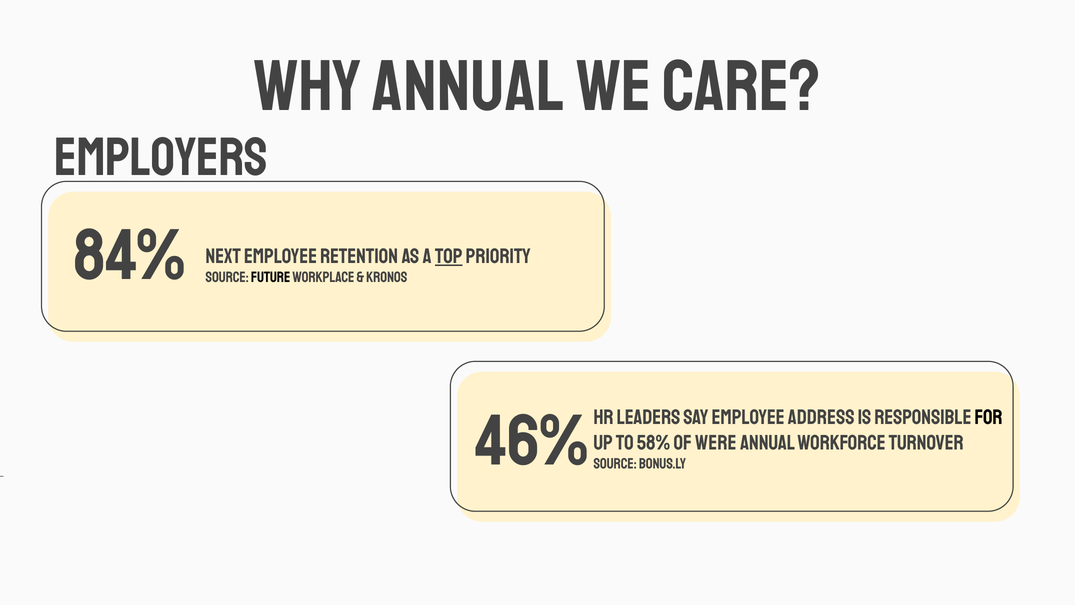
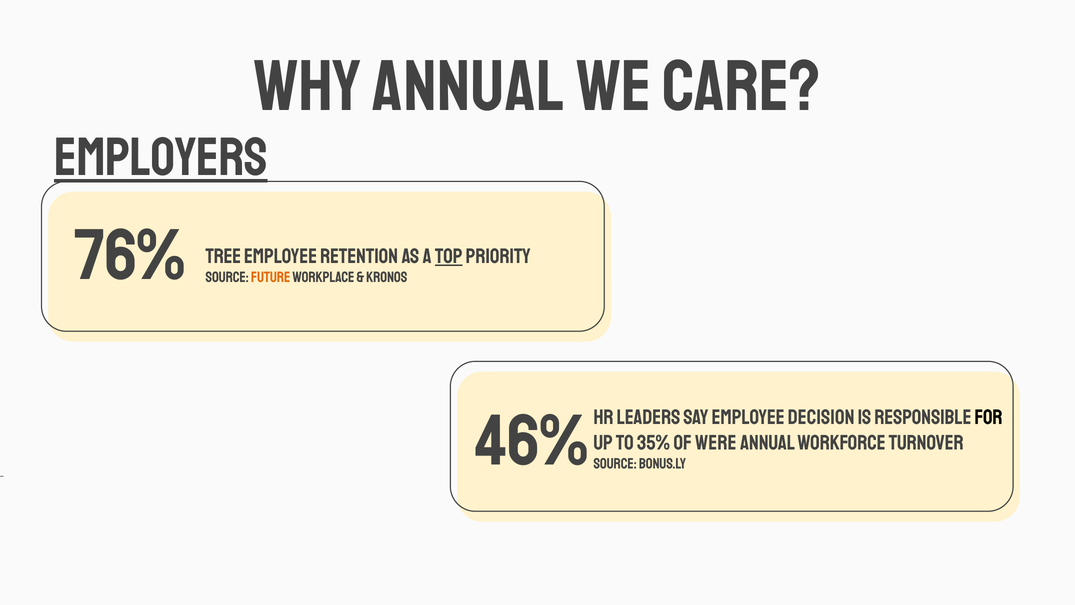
EMPLOYERS underline: none -> present
84%: 84% -> 76%
Next: Next -> Tree
Future colour: black -> orange
address: address -> decision
58%: 58% -> 35%
